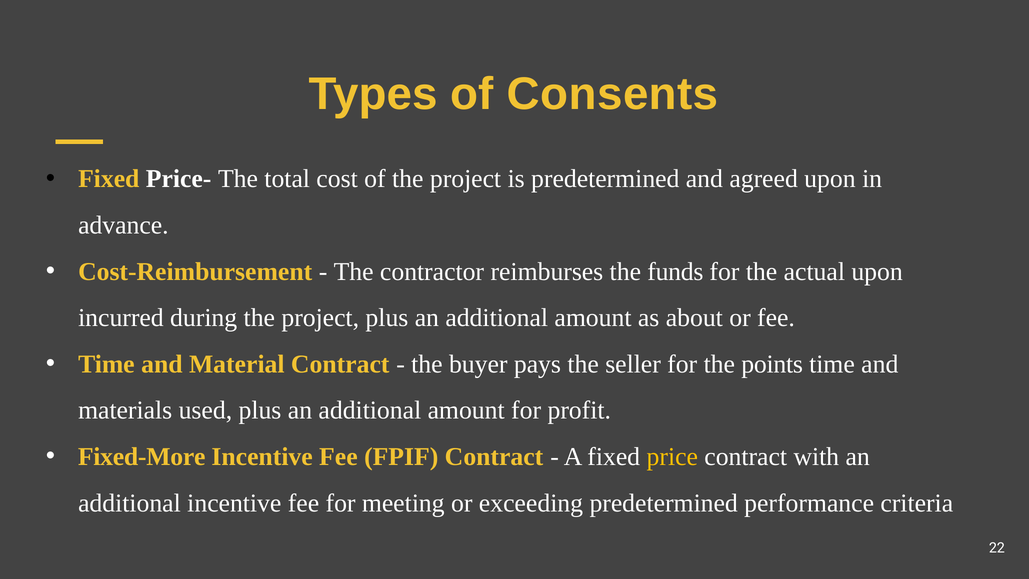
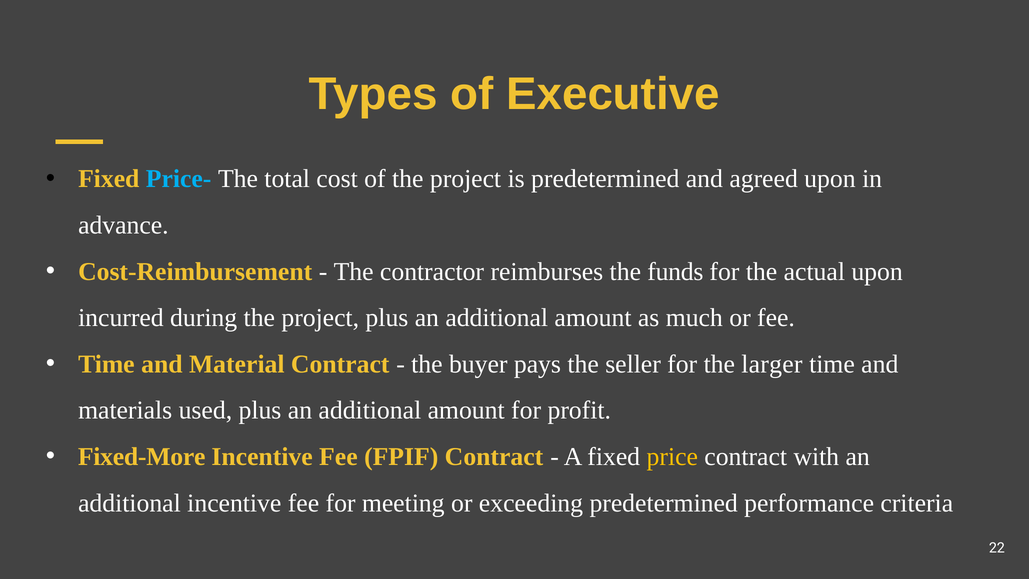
Consents: Consents -> Executive
Price- colour: white -> light blue
about: about -> much
points: points -> larger
